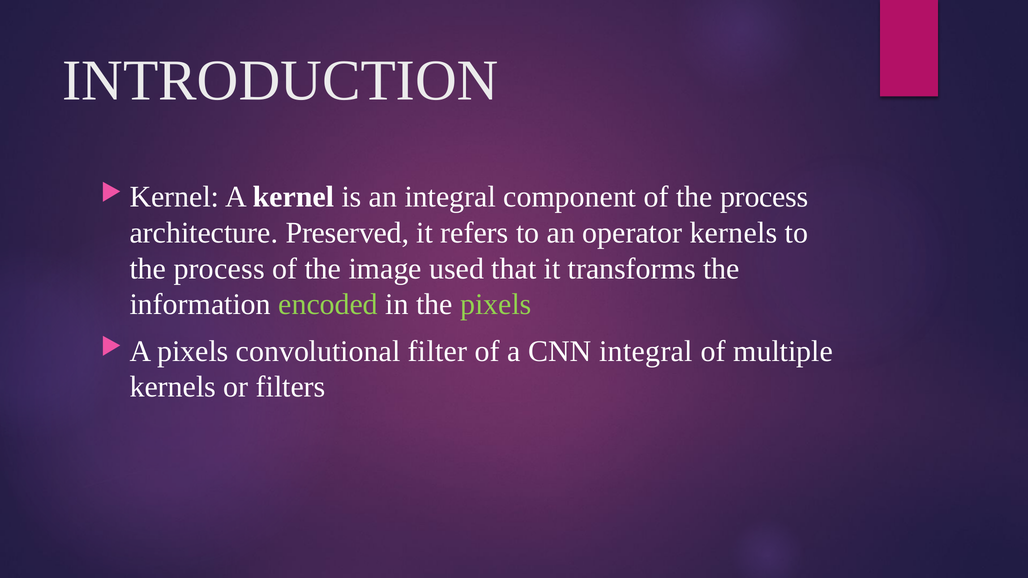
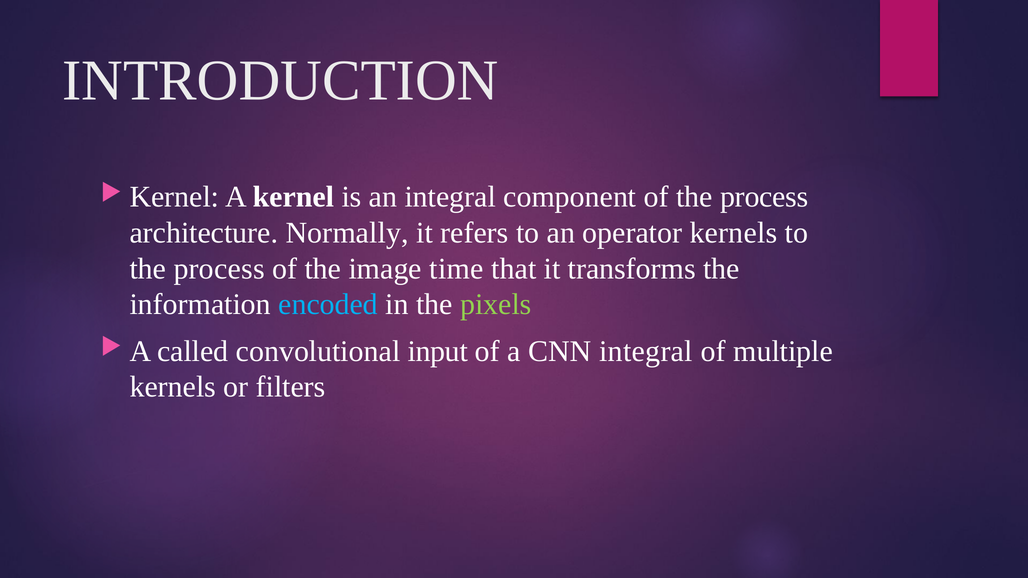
Preserved: Preserved -> Normally
used: used -> time
encoded colour: light green -> light blue
A pixels: pixels -> called
filter: filter -> input
